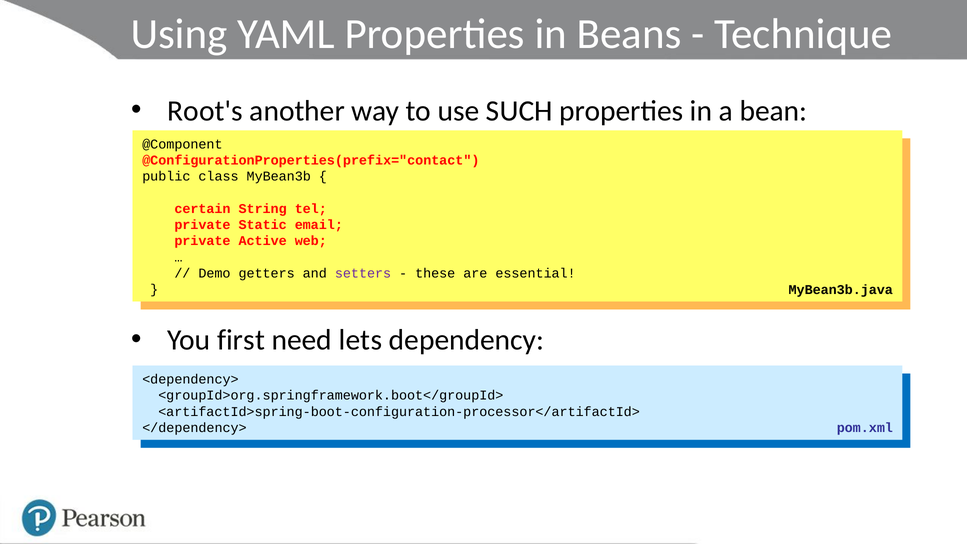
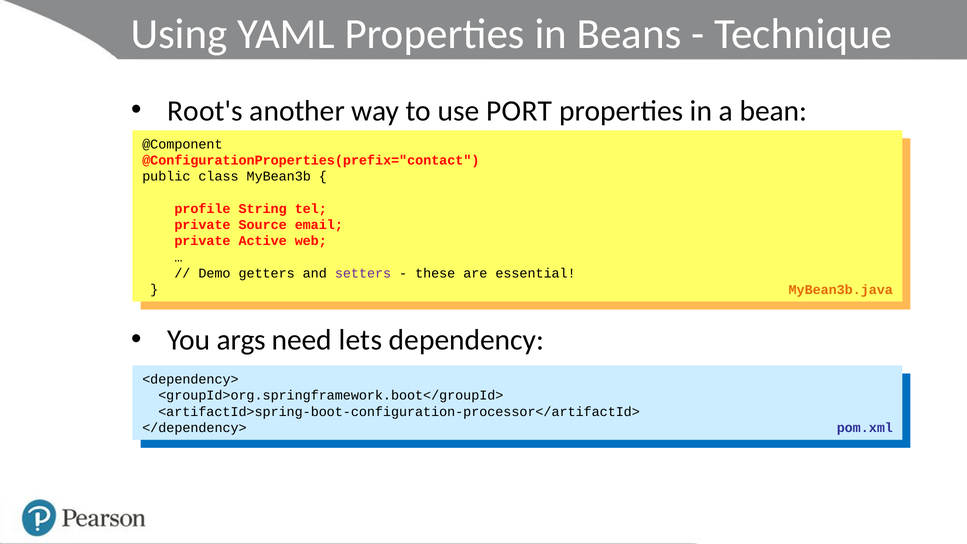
SUCH: SUCH -> PORT
certain: certain -> profile
Static: Static -> Source
MyBean3b.java colour: black -> orange
first: first -> args
